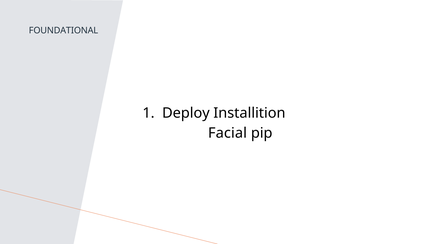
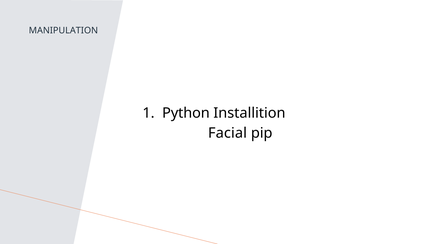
FOUNDATIONAL: FOUNDATIONAL -> MANIPULATION
Deploy: Deploy -> Python
